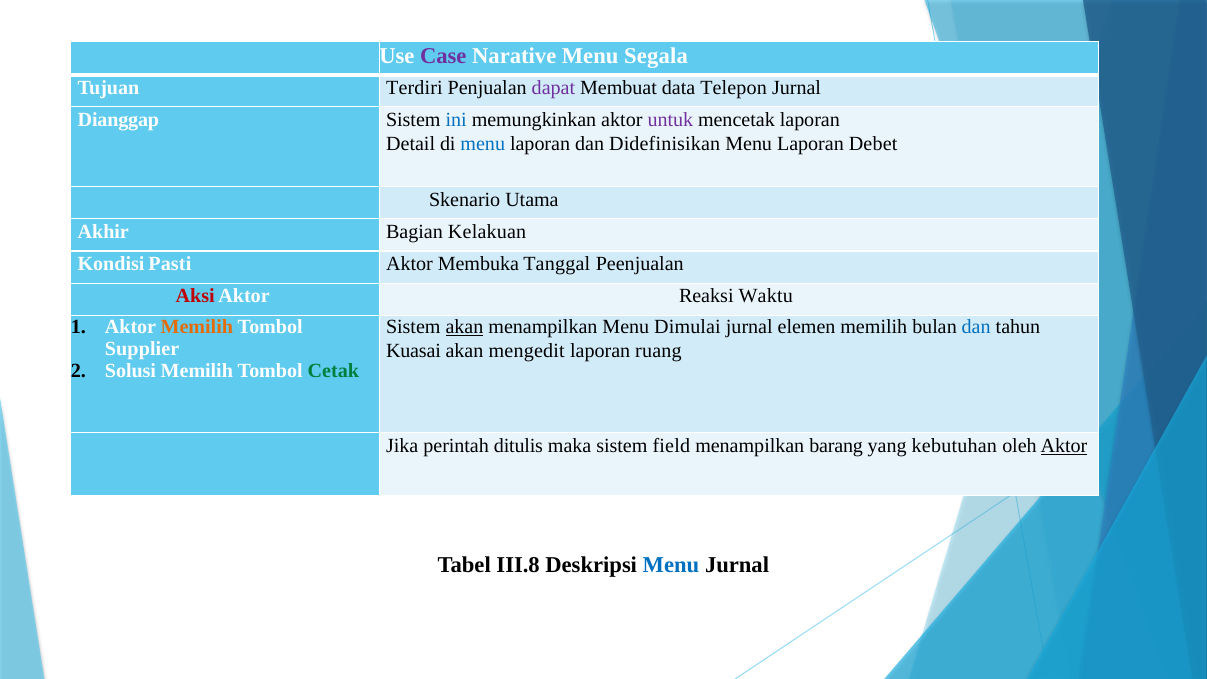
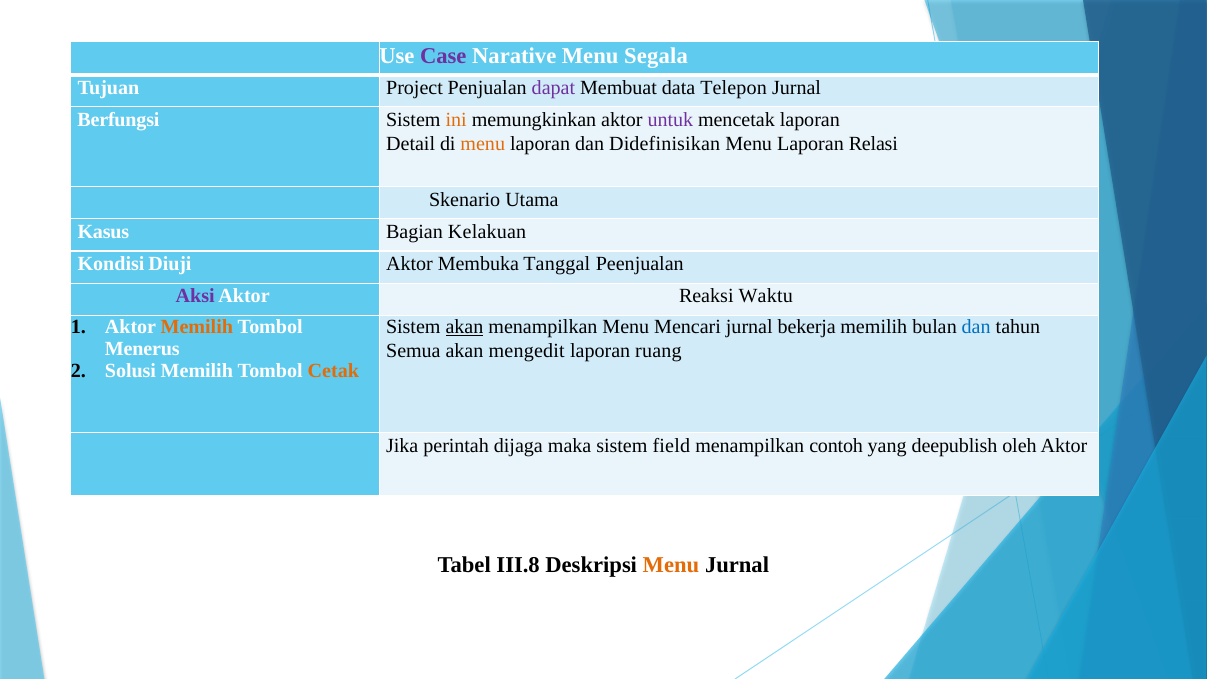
Terdiri: Terdiri -> Project
Dianggap: Dianggap -> Berfungsi
ini colour: blue -> orange
menu at (483, 144) colour: blue -> orange
Debet: Debet -> Relasi
Akhir: Akhir -> Kasus
Pasti: Pasti -> Diuji
Aksi colour: red -> purple
Dimulai: Dimulai -> Mencari
elemen: elemen -> bekerja
Supplier: Supplier -> Menerus
Kuasai: Kuasai -> Semua
Cetak colour: green -> orange
ditulis: ditulis -> dijaga
barang: barang -> contoh
kebutuhan: kebutuhan -> deepublish
Aktor at (1064, 446) underline: present -> none
Menu at (671, 565) colour: blue -> orange
